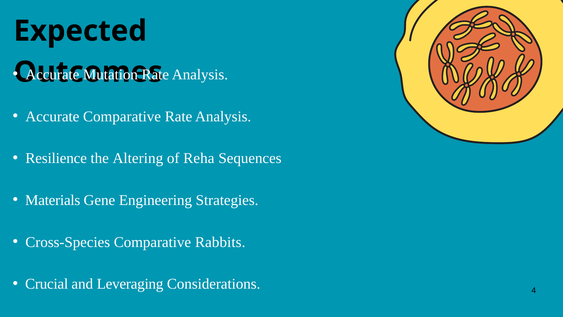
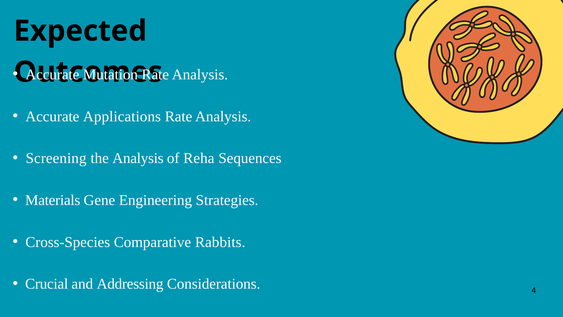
Accurate Comparative: Comparative -> Applications
Resilience: Resilience -> Screening
the Altering: Altering -> Analysis
Leveraging: Leveraging -> Addressing
